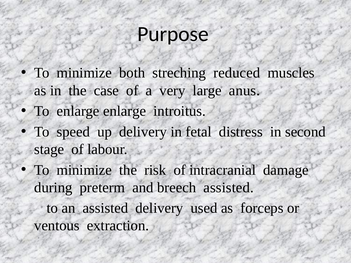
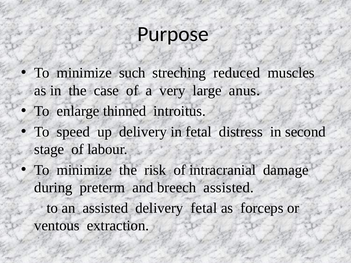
both: both -> such
enlarge enlarge: enlarge -> thinned
delivery used: used -> fetal
